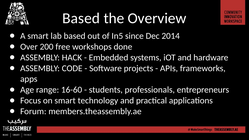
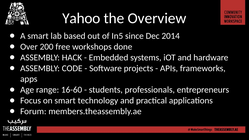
Based at (81, 18): Based -> Yahoo
